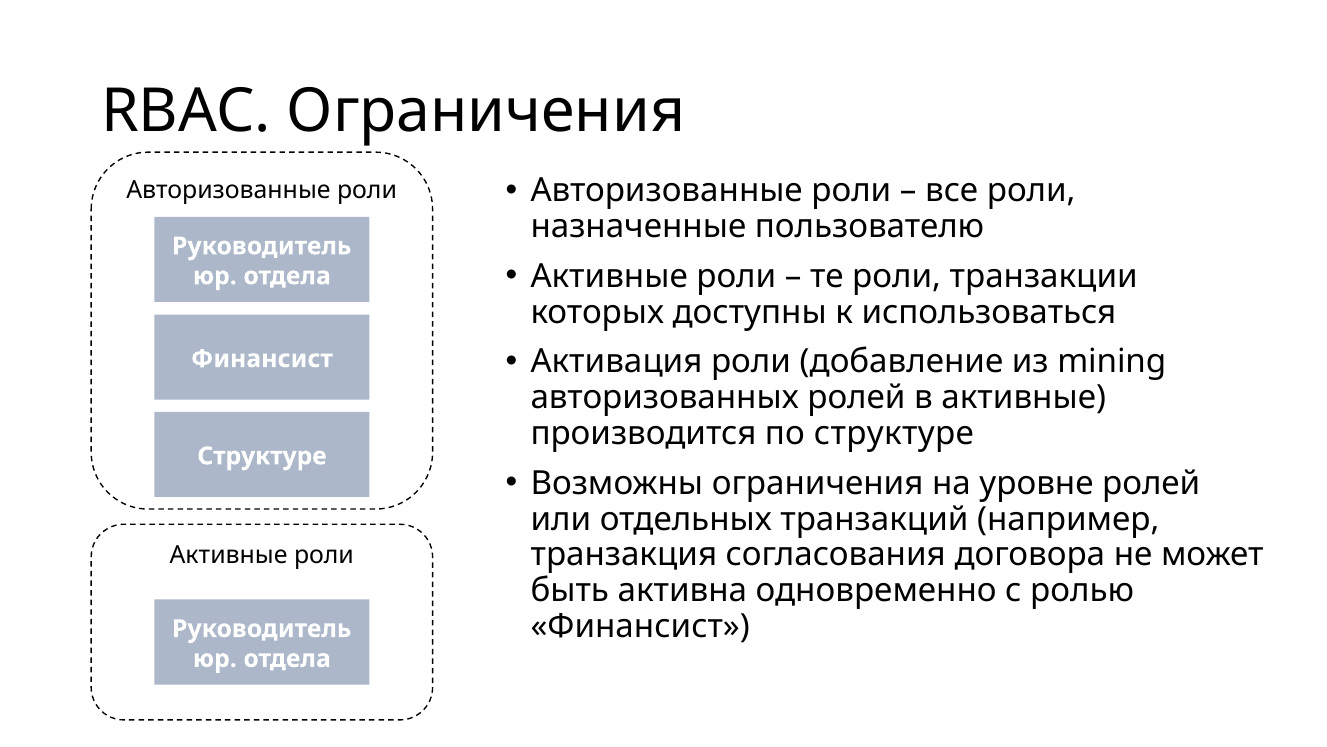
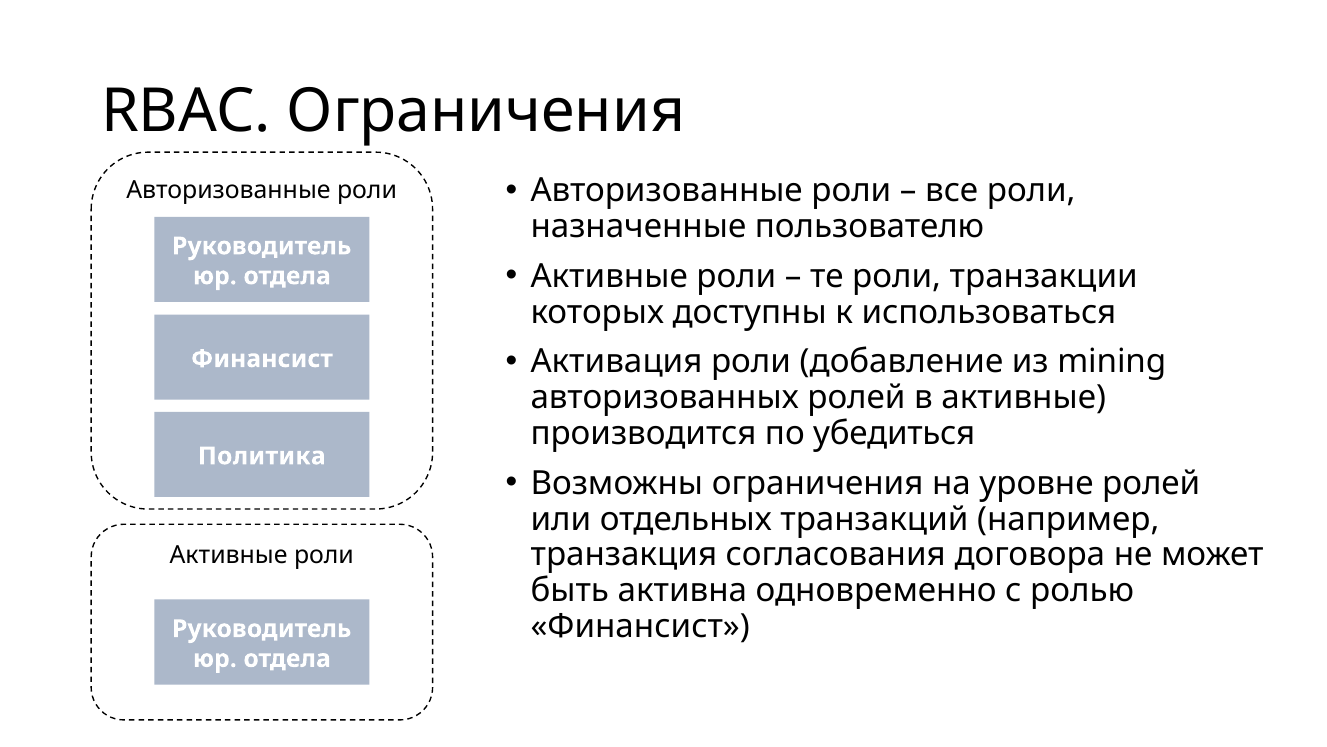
по структуре: структуре -> убедиться
Структуре at (262, 456): Структуре -> Политика
